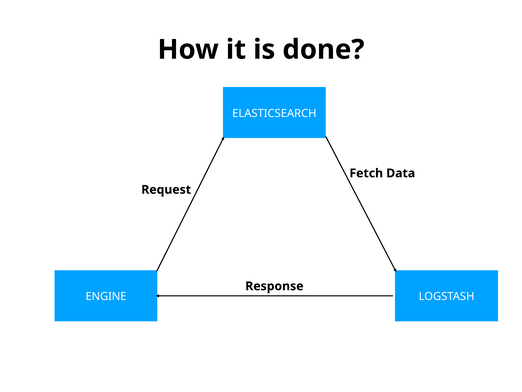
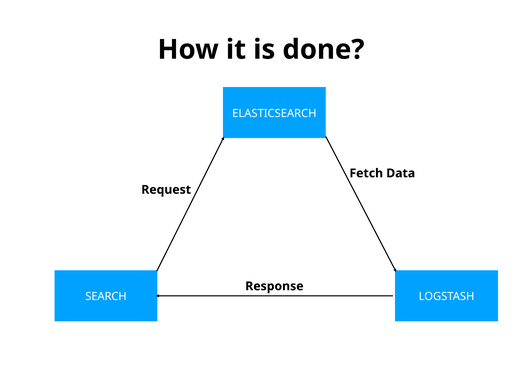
ENGINE: ENGINE -> SEARCH
